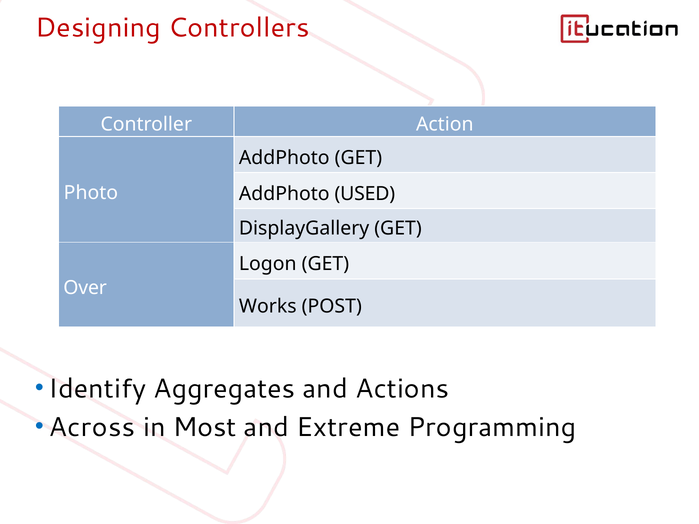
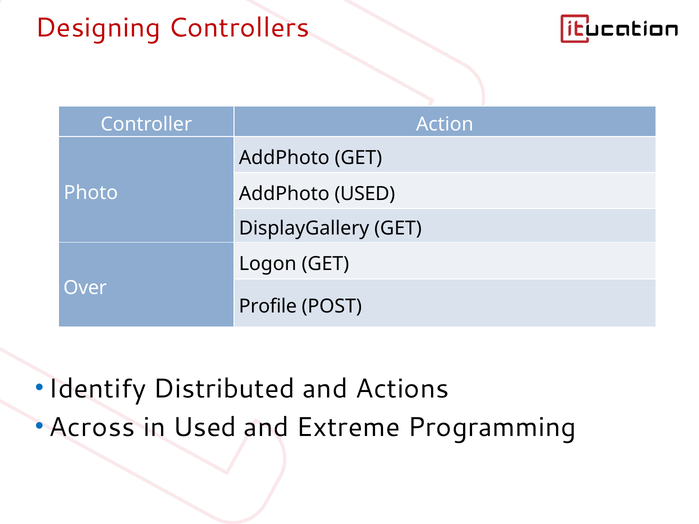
Works: Works -> Profile
Aggregates: Aggregates -> Distributed
in Most: Most -> Used
